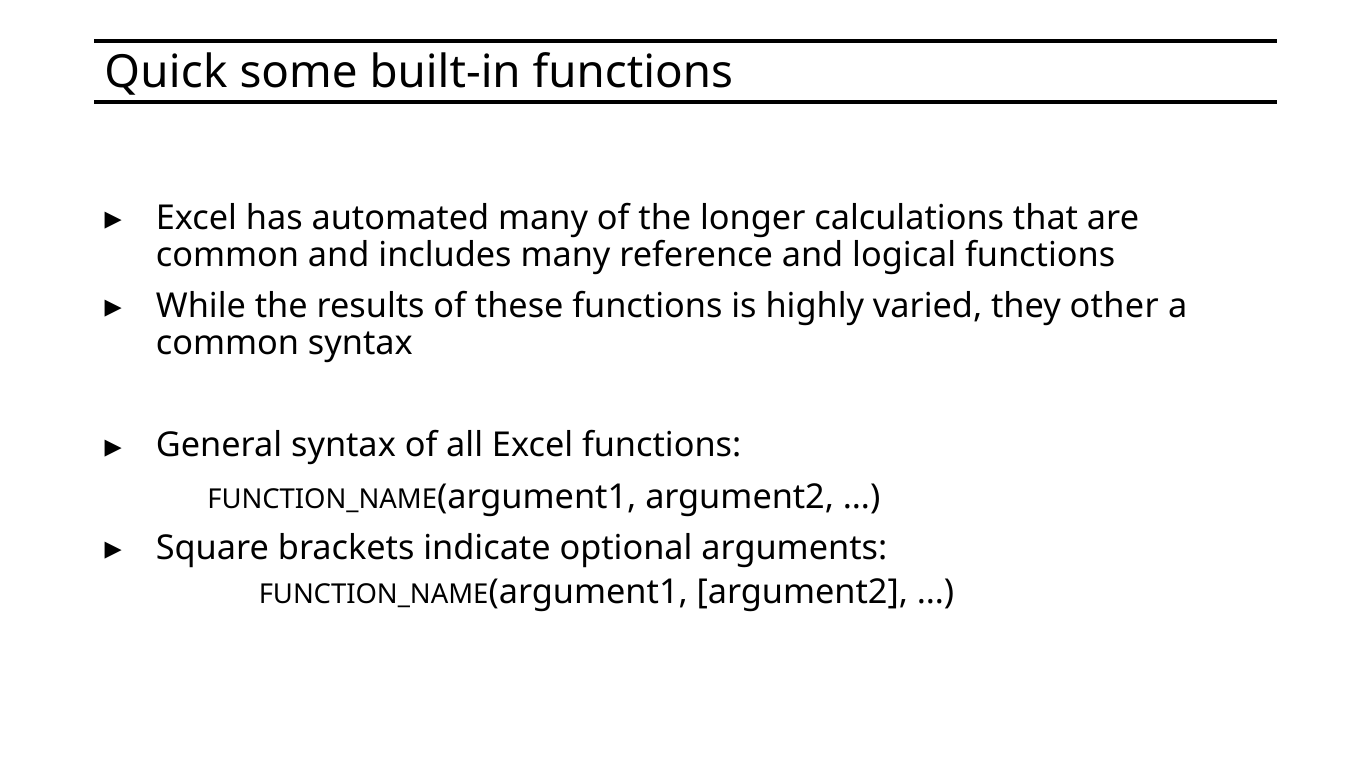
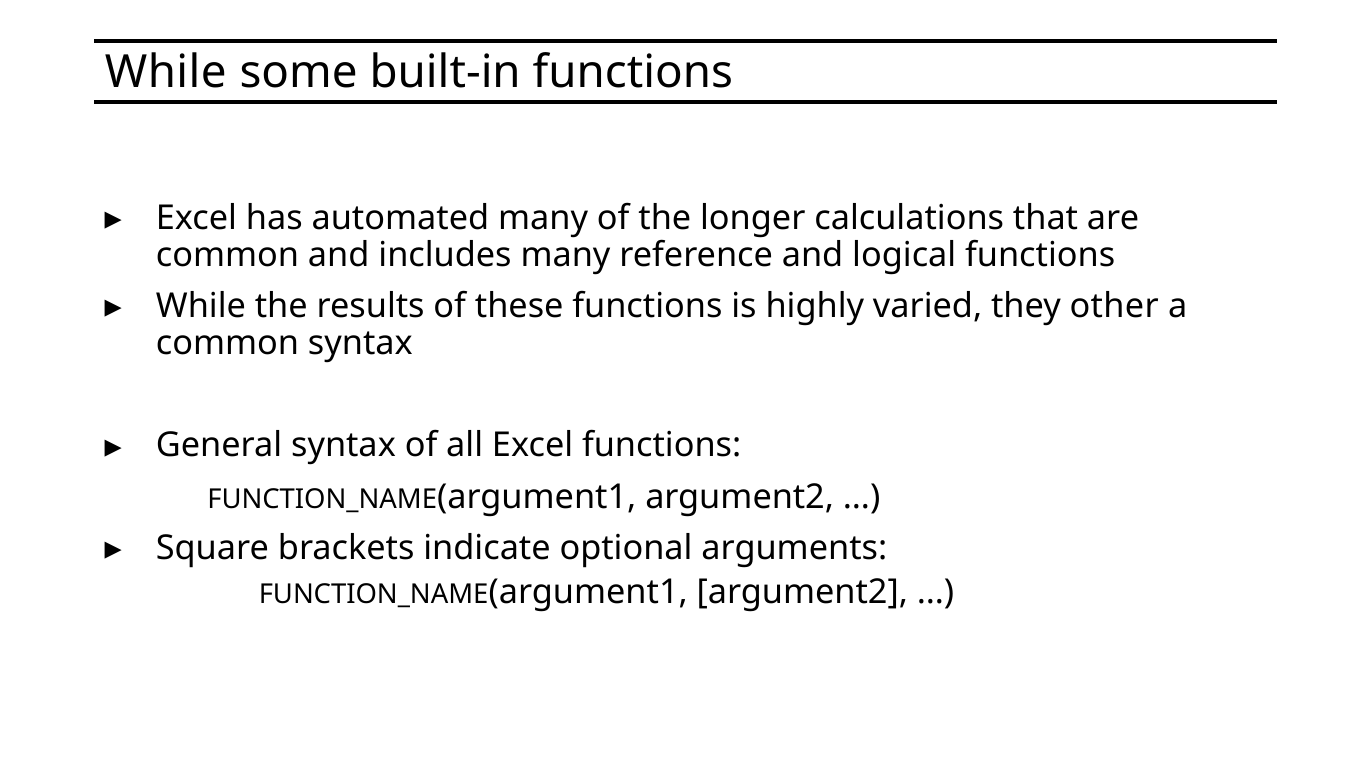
Quick at (166, 73): Quick -> While
